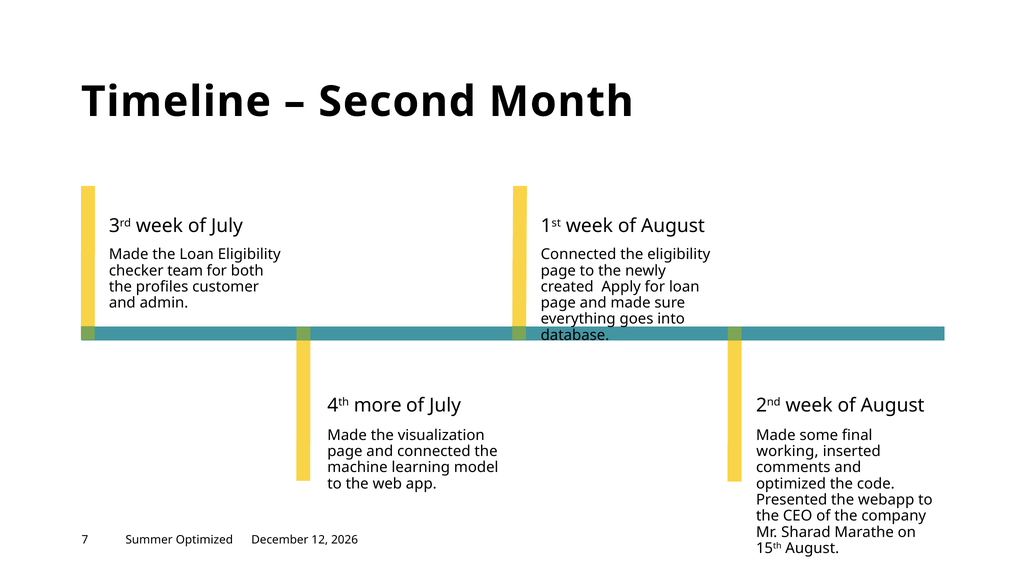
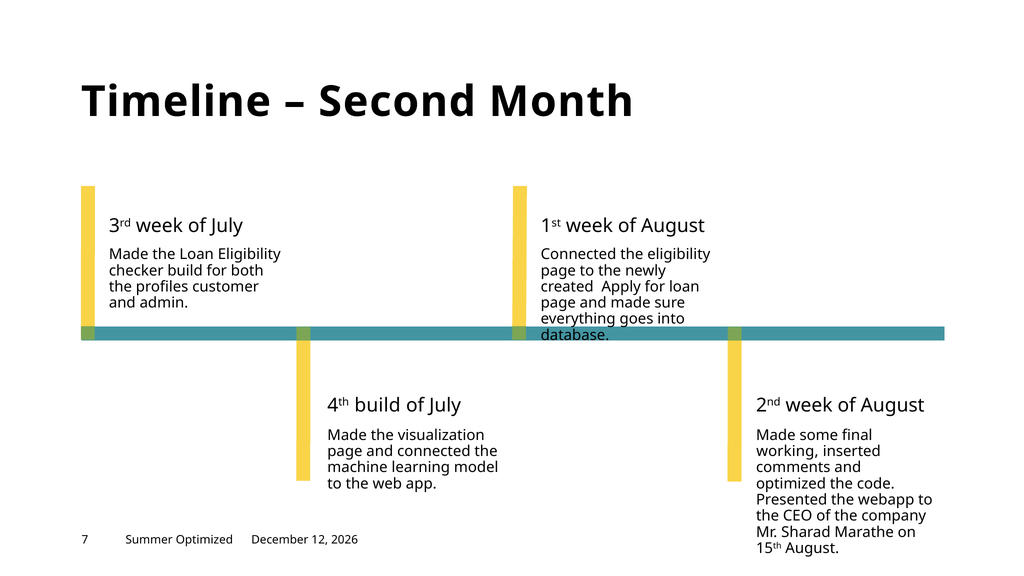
checker team: team -> build
4th more: more -> build
